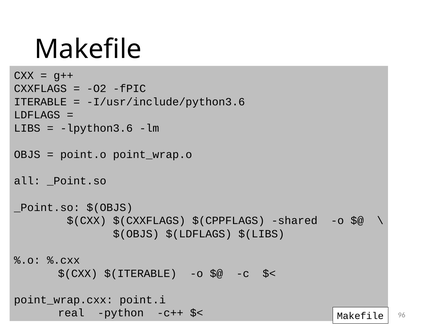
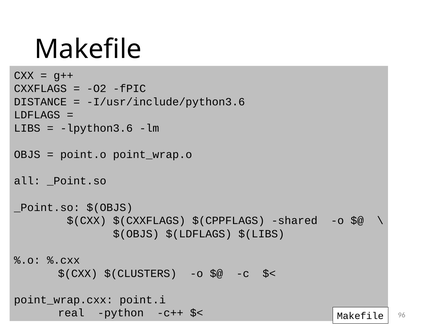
ITERABLE: ITERABLE -> DISTANCE
$(ITERABLE: $(ITERABLE -> $(CLUSTERS
